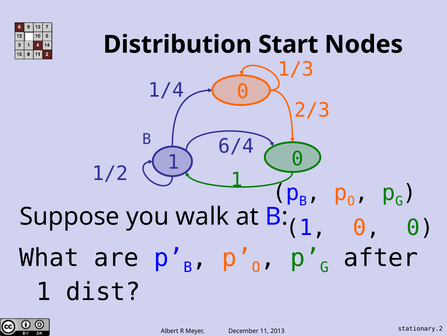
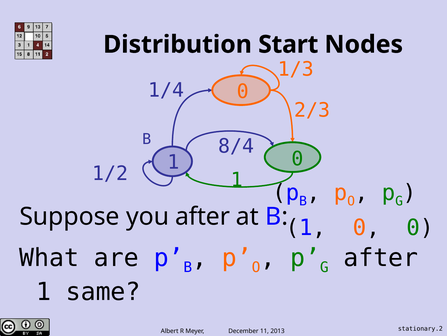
6/4: 6/4 -> 8/4
you walk: walk -> after
dist: dist -> same
